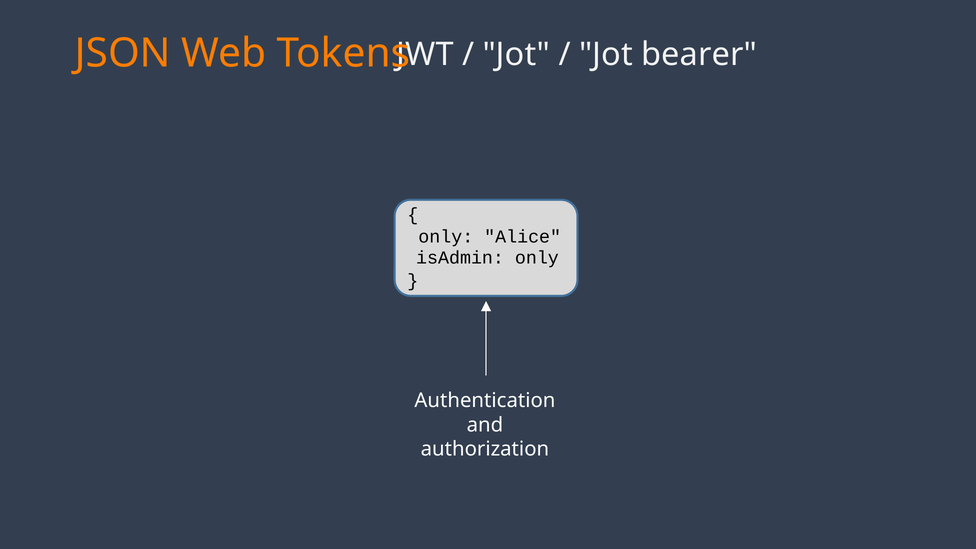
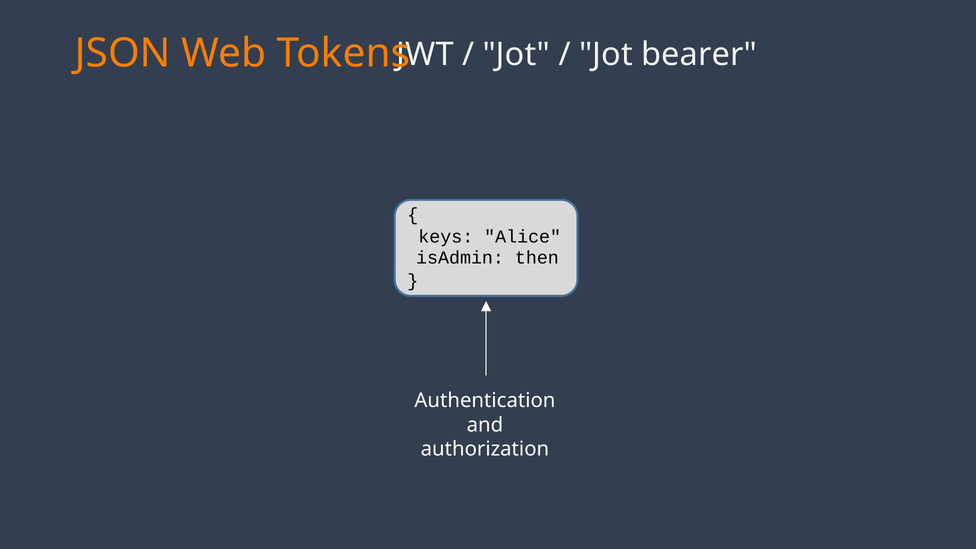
only at (446, 237): only -> keys
isAdmin only: only -> then
